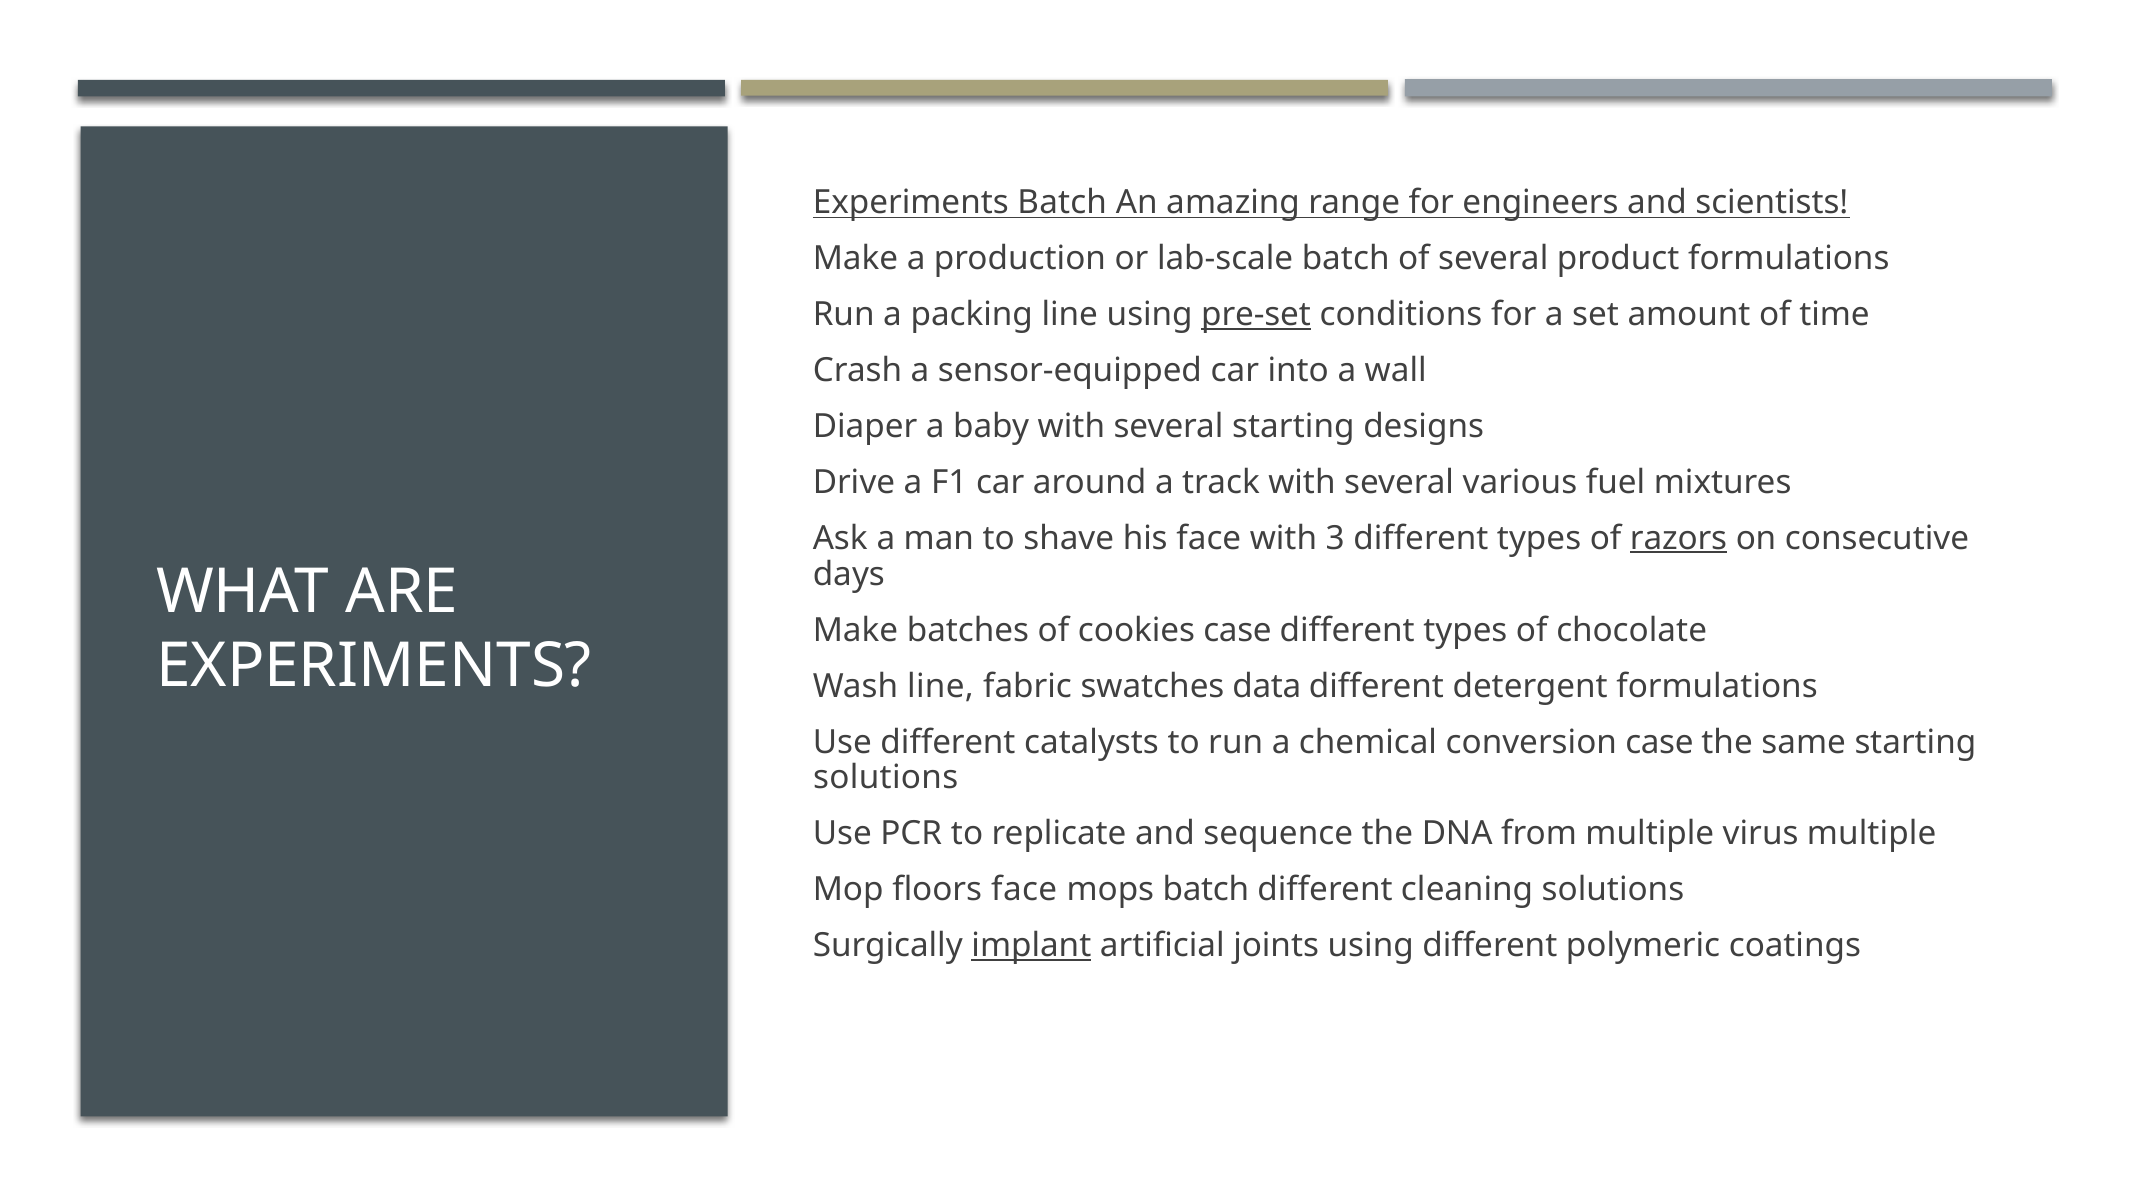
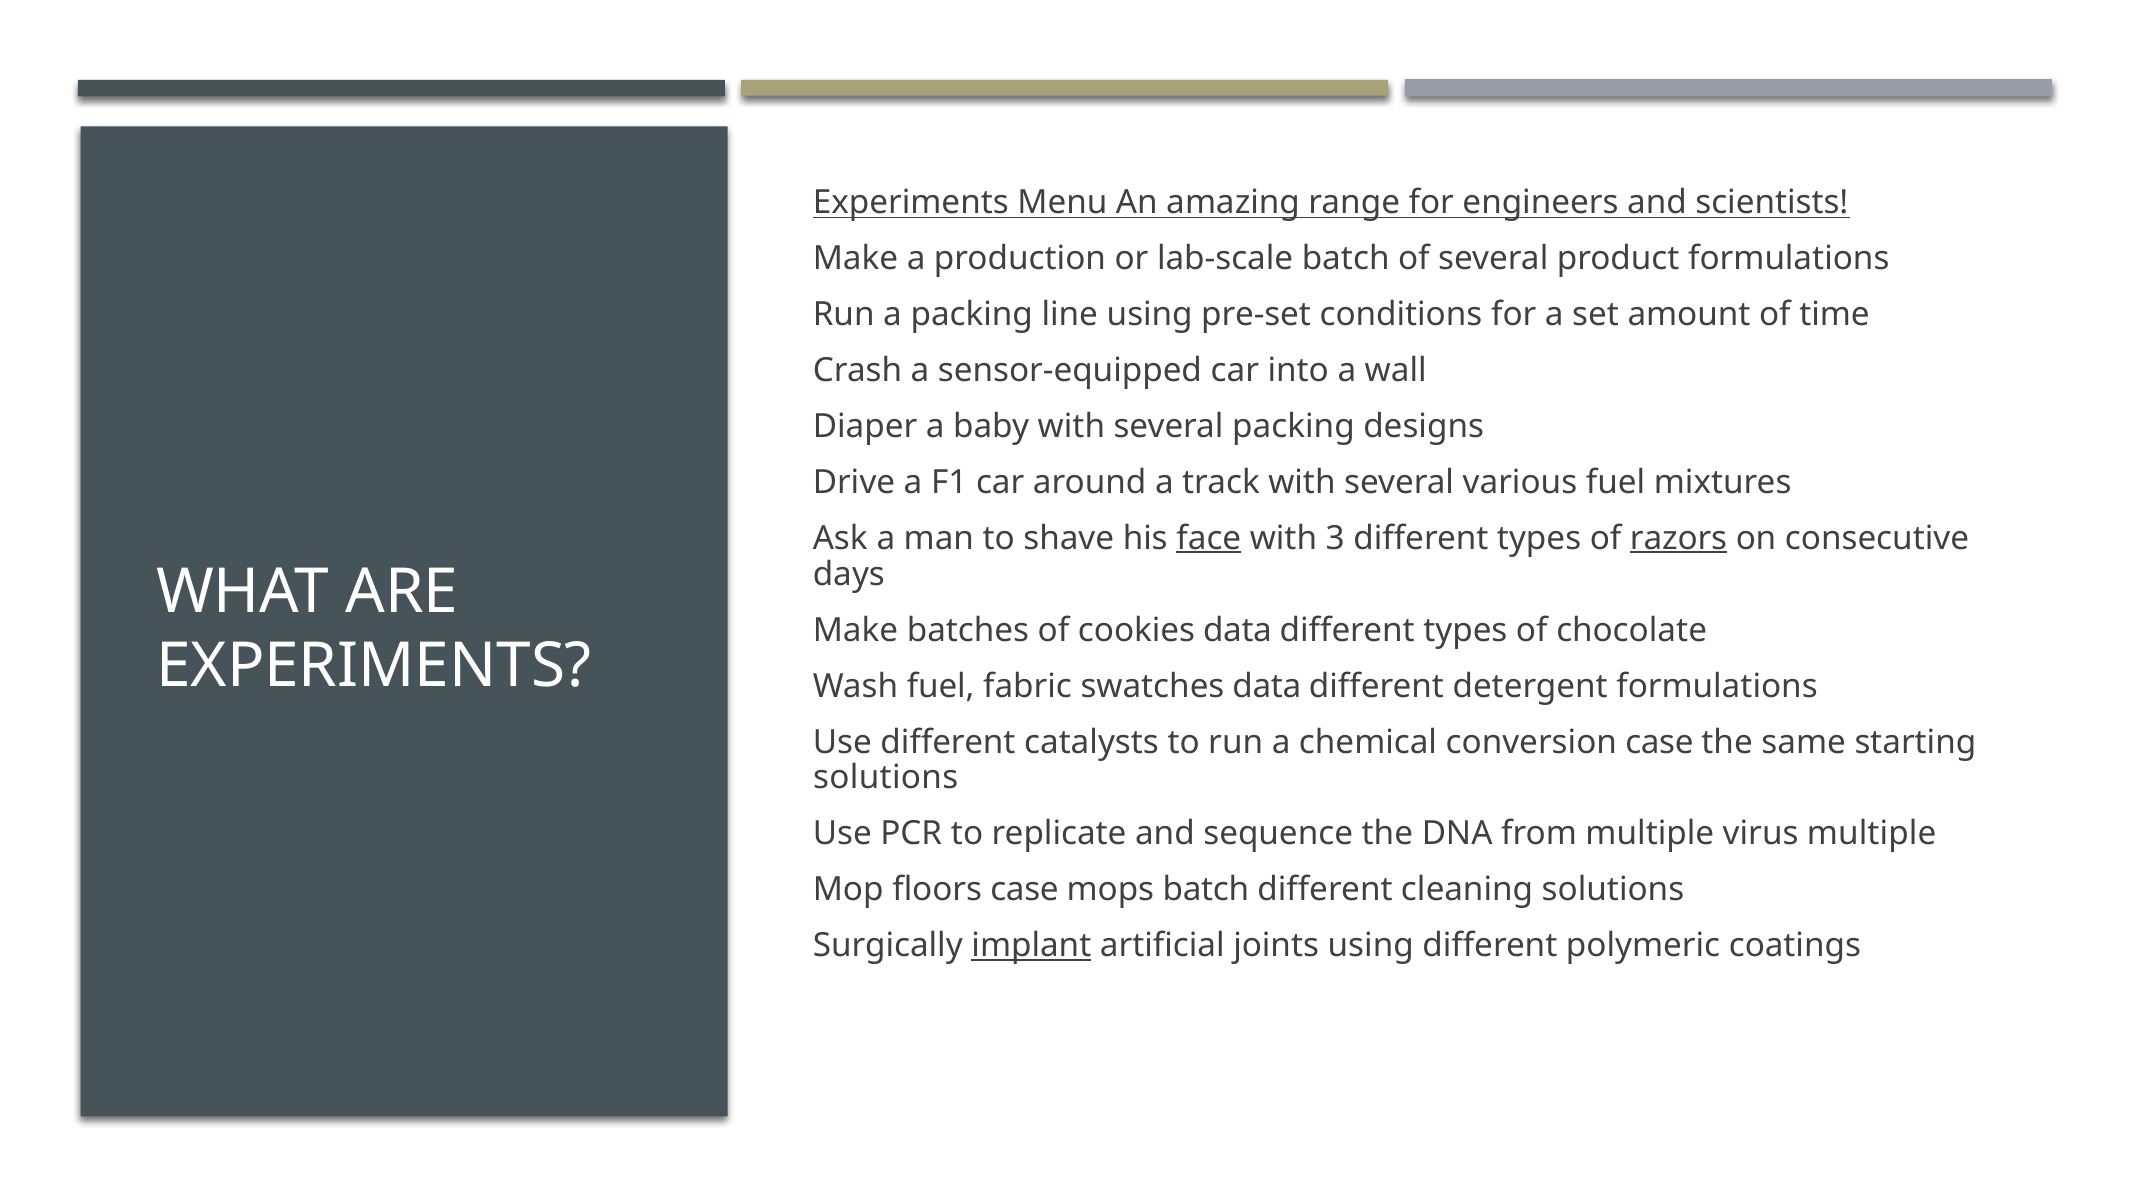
Experiments Batch: Batch -> Menu
pre-set underline: present -> none
several starting: starting -> packing
face at (1209, 538) underline: none -> present
cookies case: case -> data
Wash line: line -> fuel
floors face: face -> case
